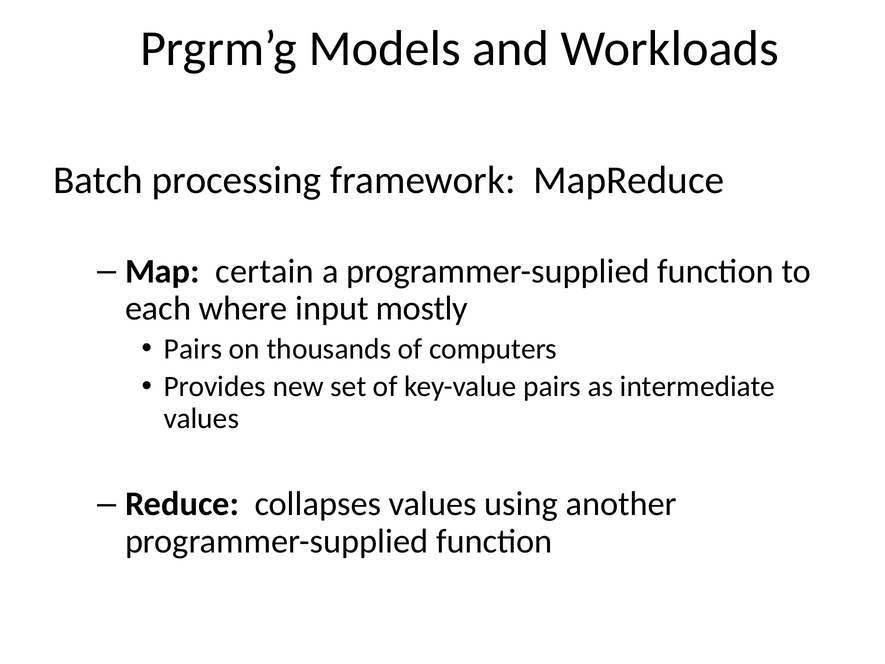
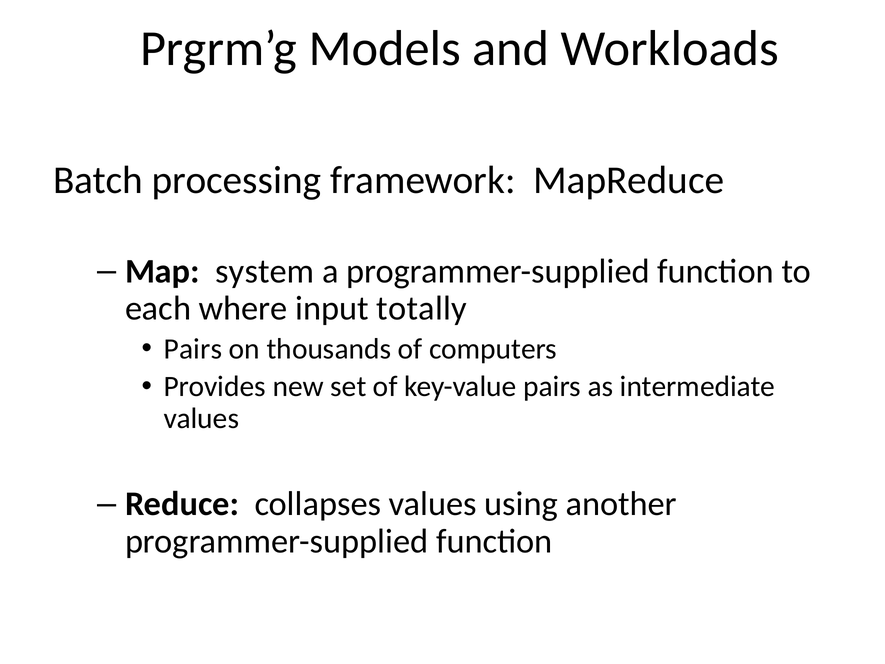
certain: certain -> system
mostly: mostly -> totally
